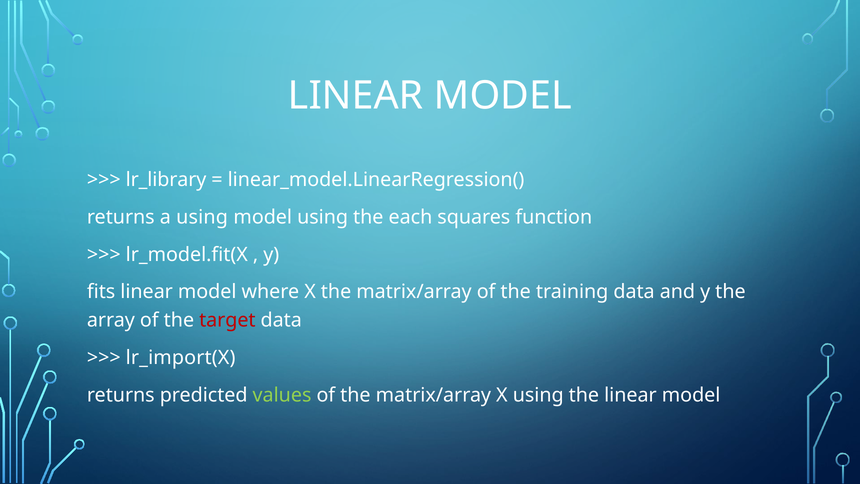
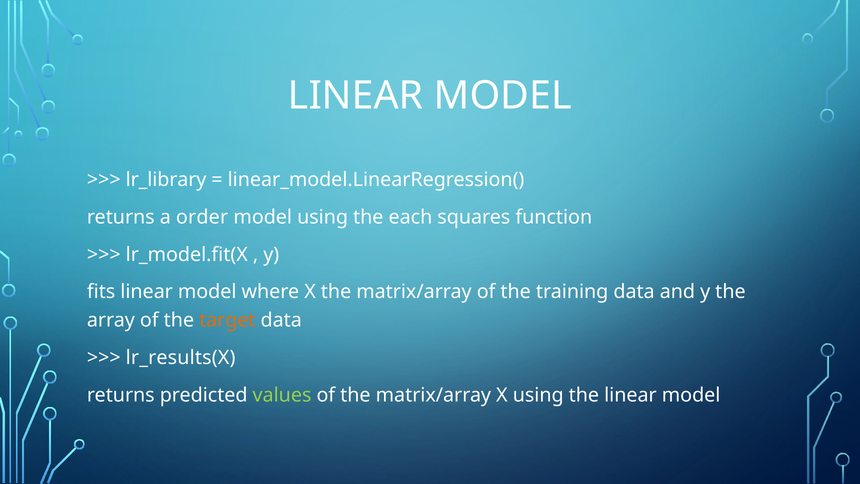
a using: using -> order
target colour: red -> orange
lr_import(X: lr_import(X -> lr_results(X
